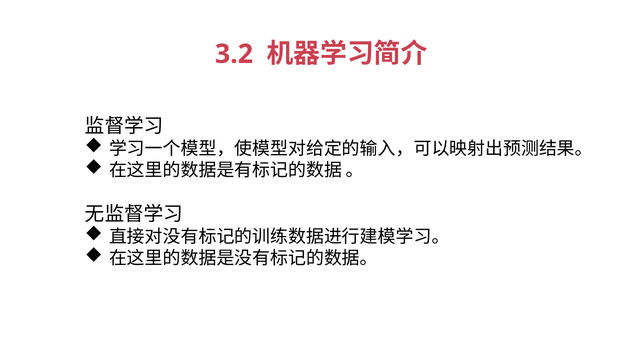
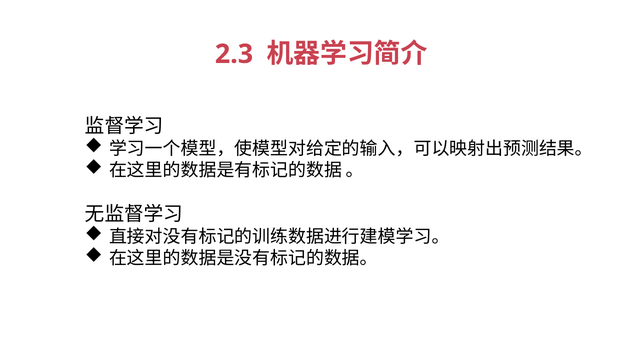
3.2: 3.2 -> 2.3
